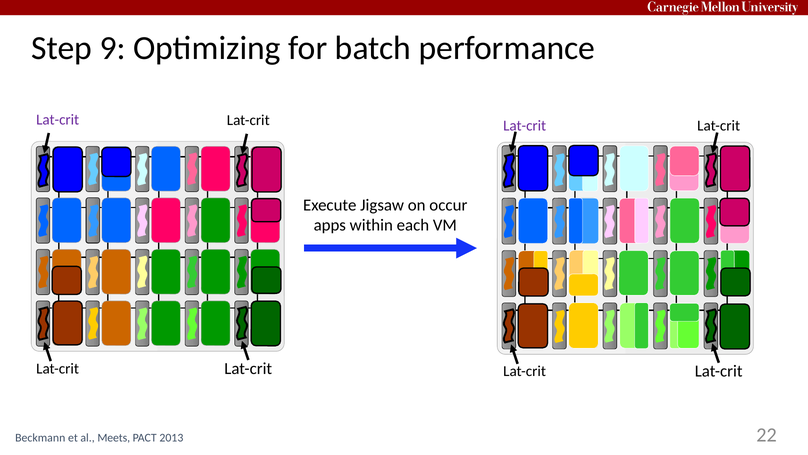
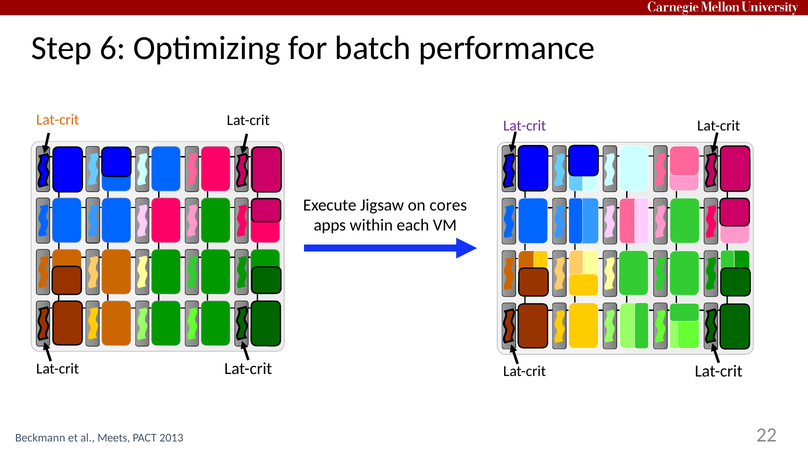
9: 9 -> 6
Lat-crit at (58, 120) colour: purple -> orange
occur: occur -> cores
